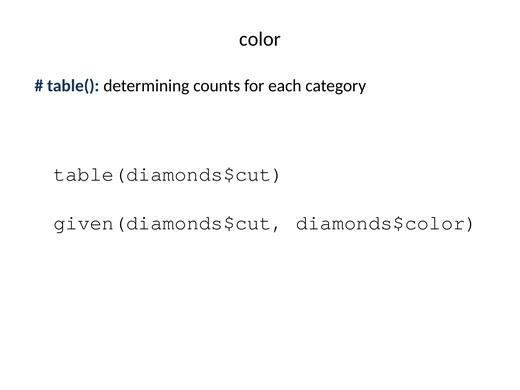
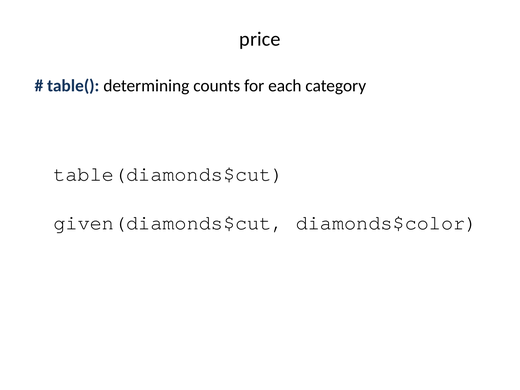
color: color -> price
